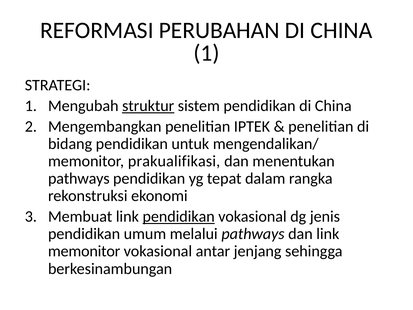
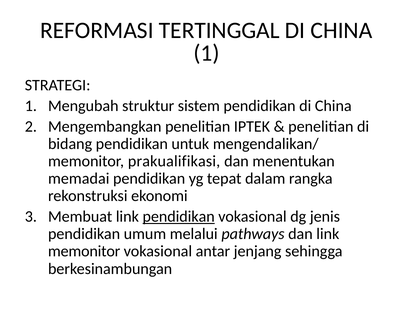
PERUBAHAN: PERUBAHAN -> TERTINGGAL
struktur underline: present -> none
pathways at (79, 178): pathways -> memadai
